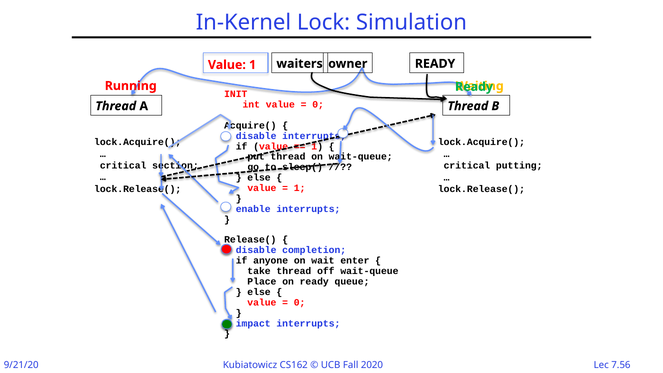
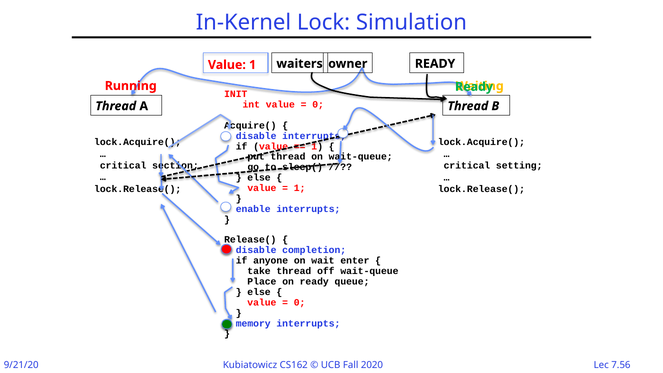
putting: putting -> setting
impact: impact -> memory
